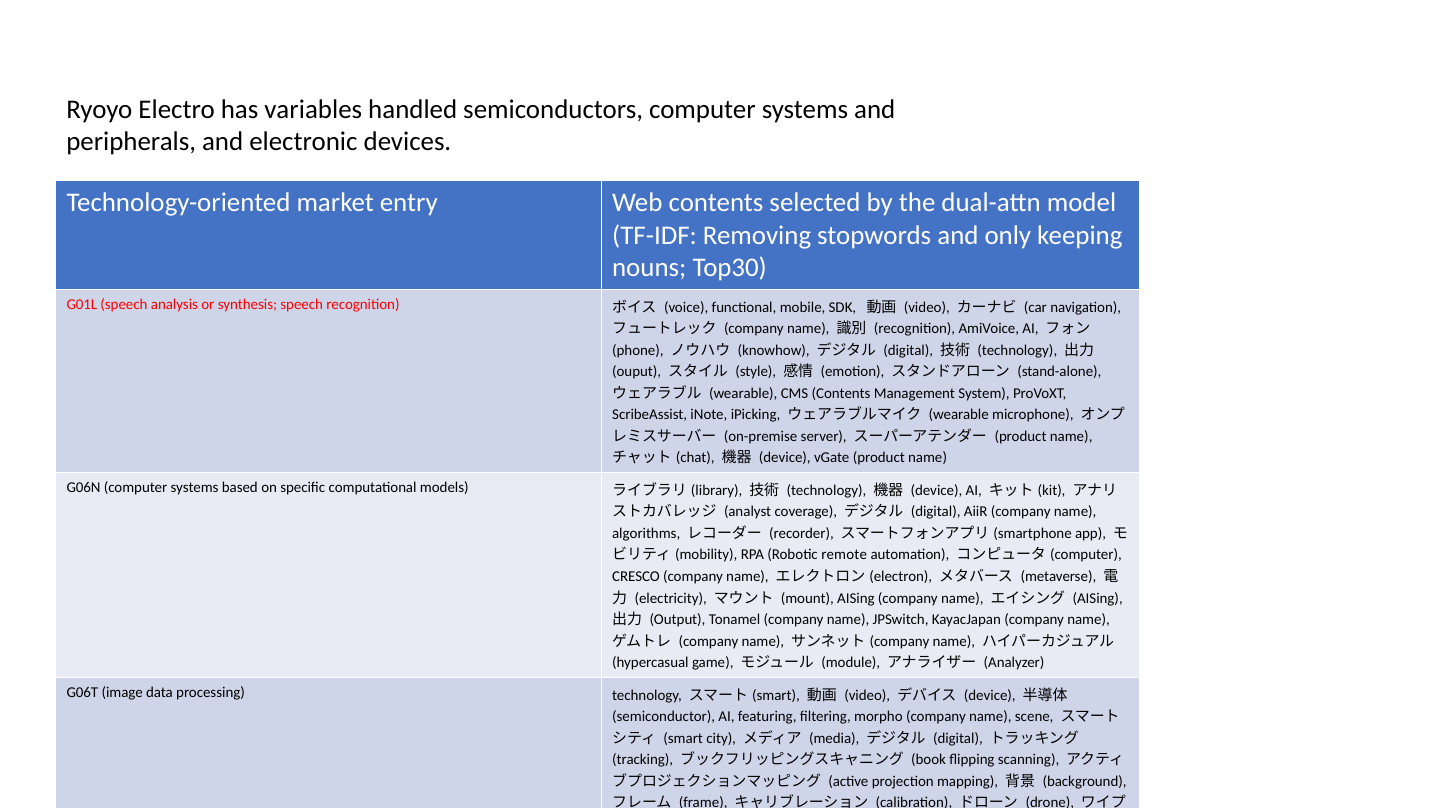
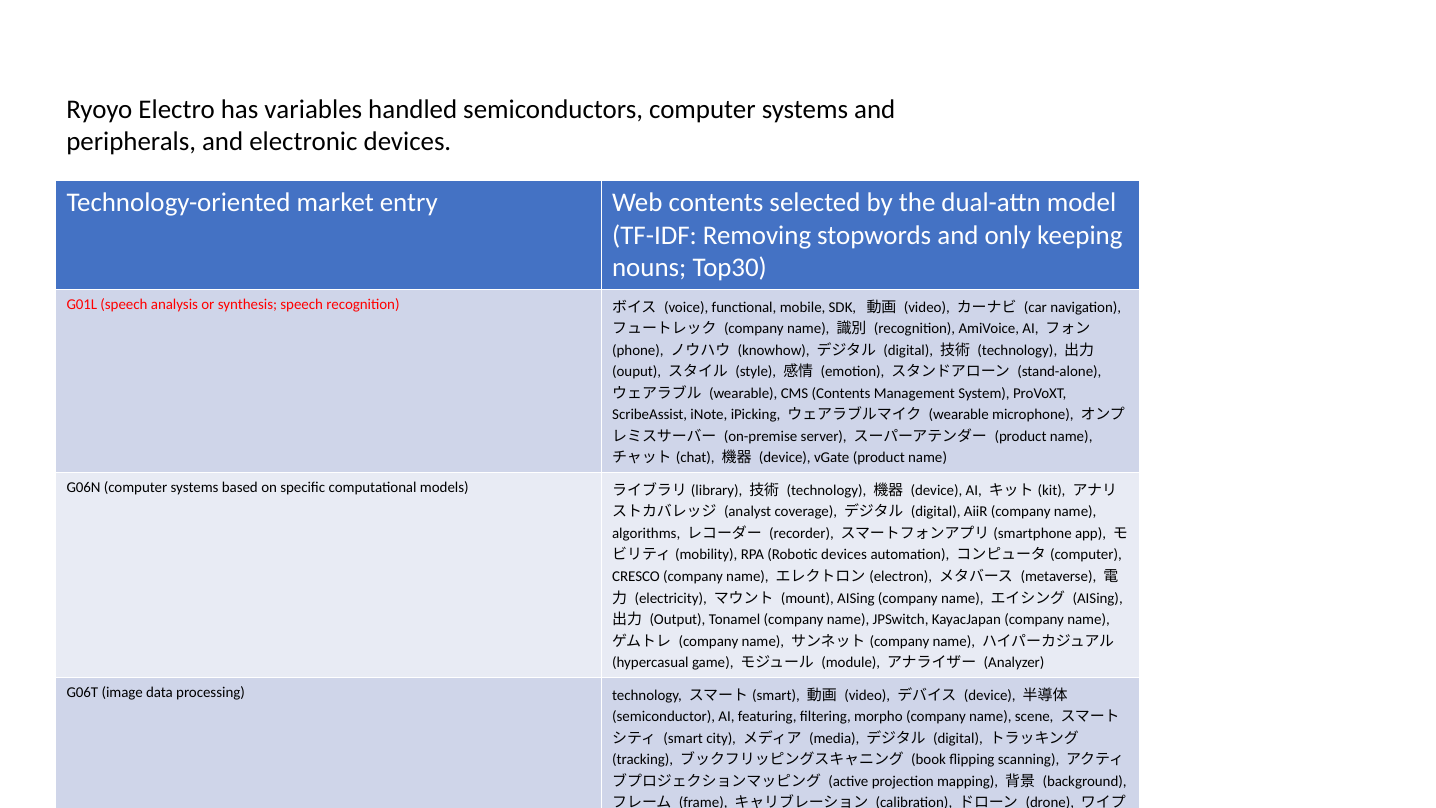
Robotic remote: remote -> devices
